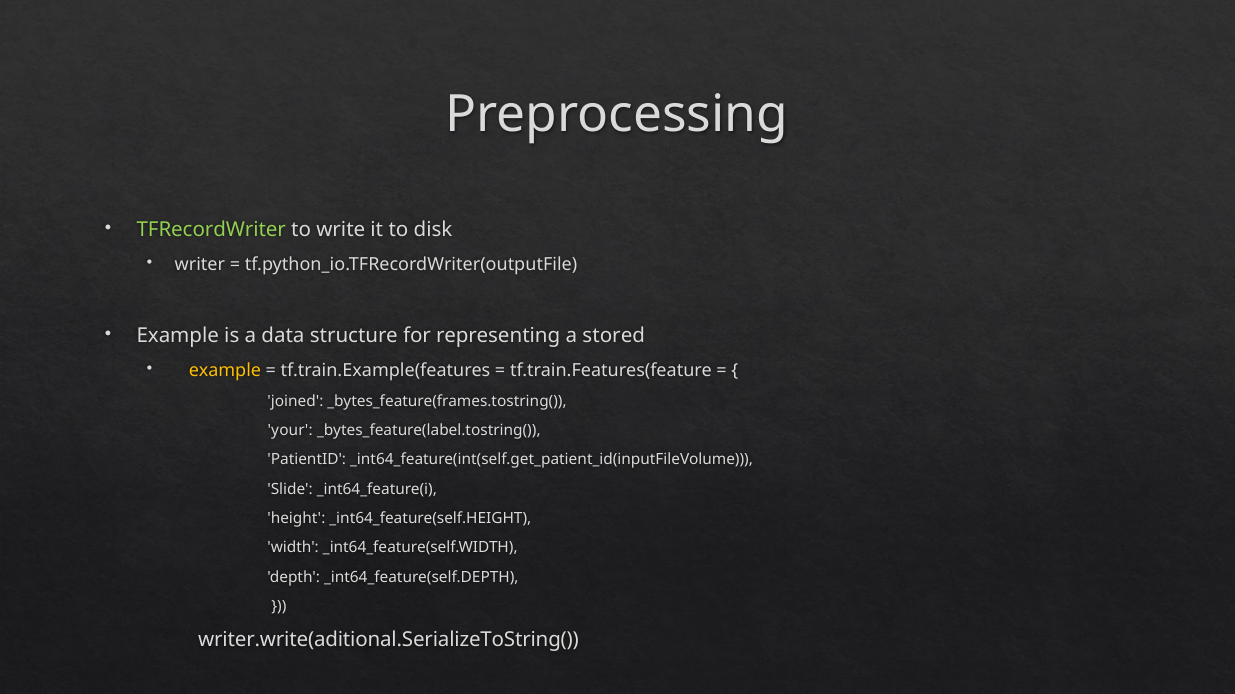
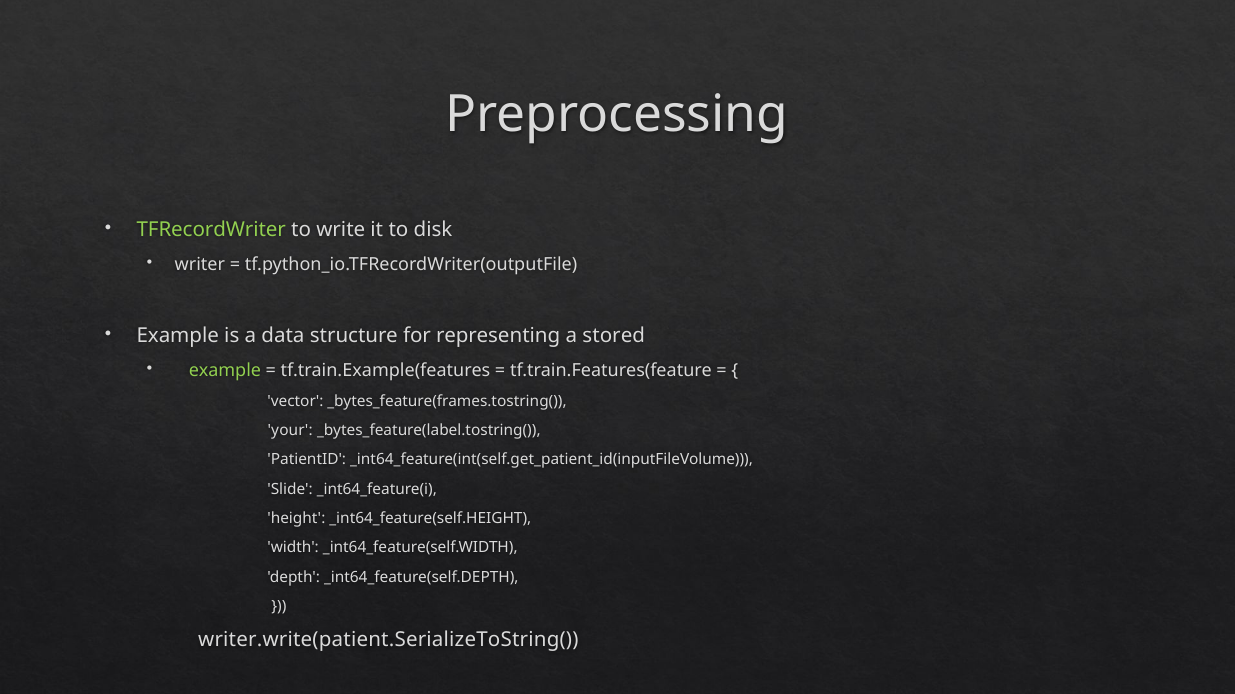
example at (225, 371) colour: yellow -> light green
joined: joined -> vector
writer.write(aditional.SerializeToString(: writer.write(aditional.SerializeToString( -> writer.write(patient.SerializeToString(
